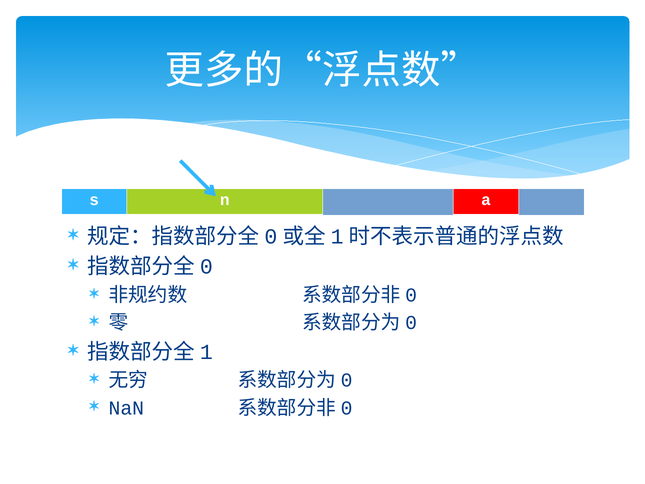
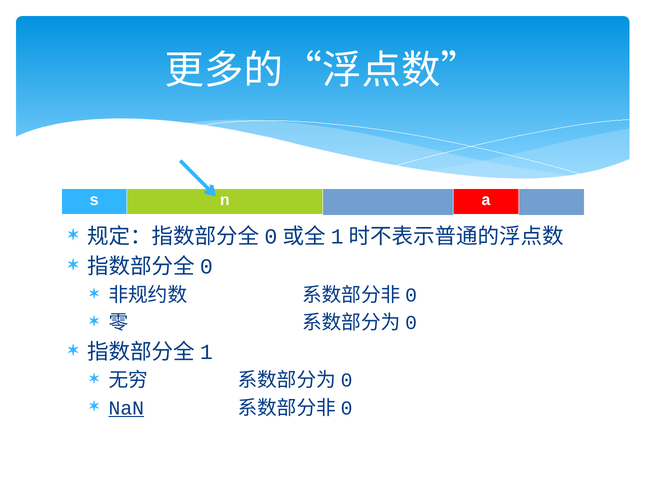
NaN underline: none -> present
